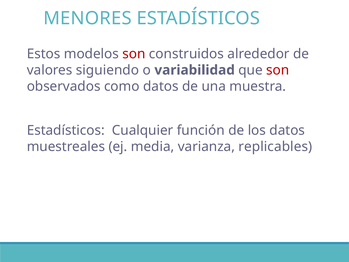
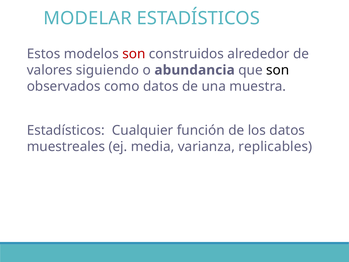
MENORES: MENORES -> MODELAR
variabilidad: variabilidad -> abundancia
son at (278, 70) colour: red -> black
